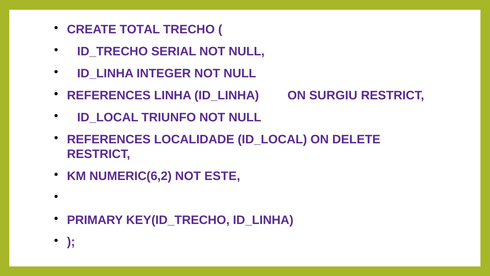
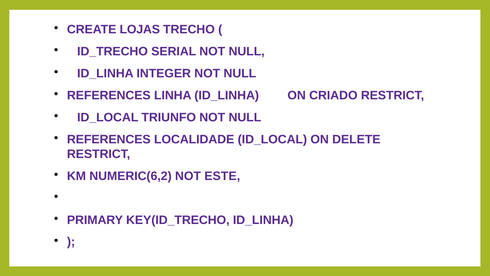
TOTAL: TOTAL -> LOJAS
SURGIU: SURGIU -> CRIADO
